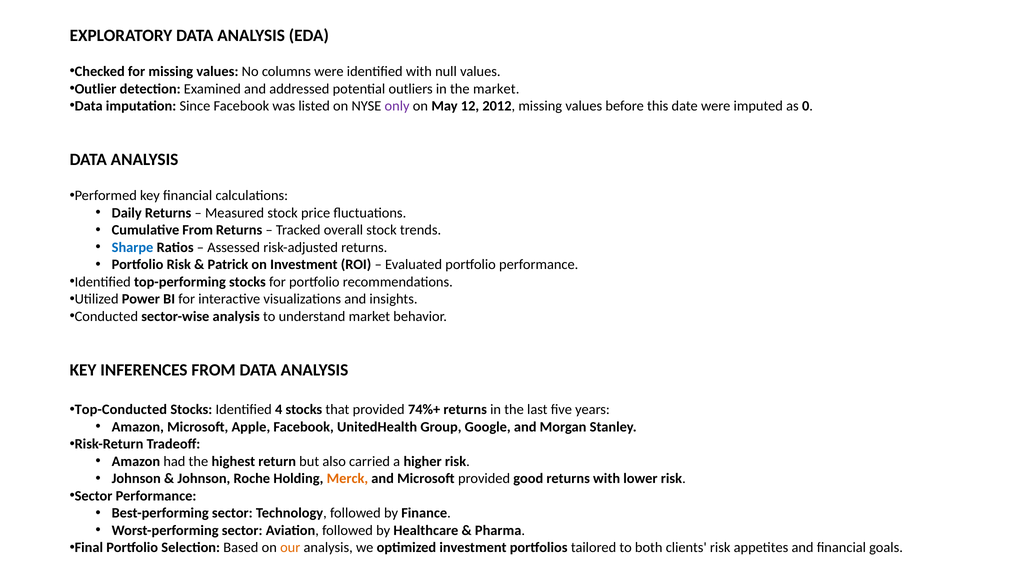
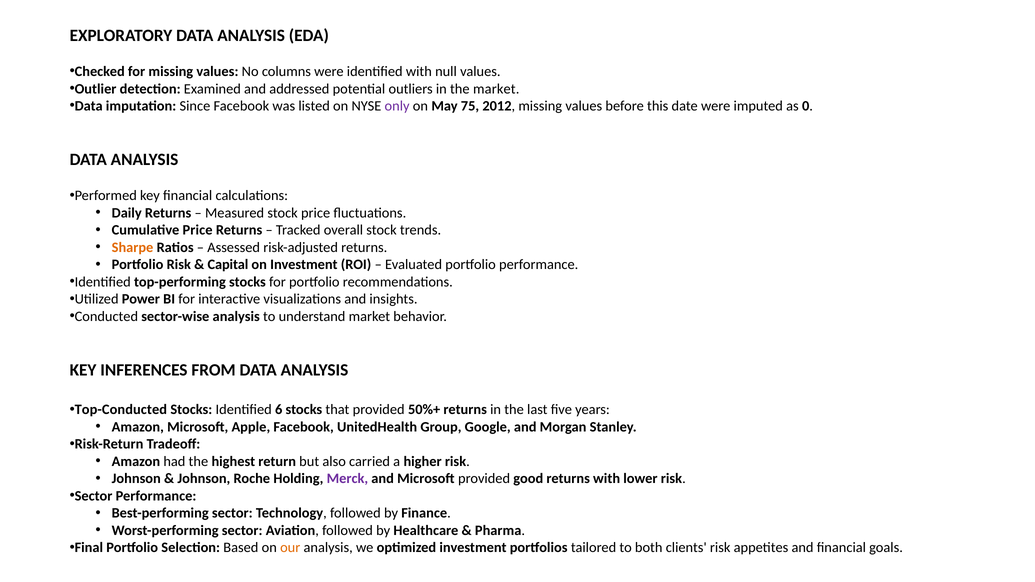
12: 12 -> 75
Cumulative From: From -> Price
Sharpe colour: blue -> orange
Patrick: Patrick -> Capital
4: 4 -> 6
74%+: 74%+ -> 50%+
Merck colour: orange -> purple
